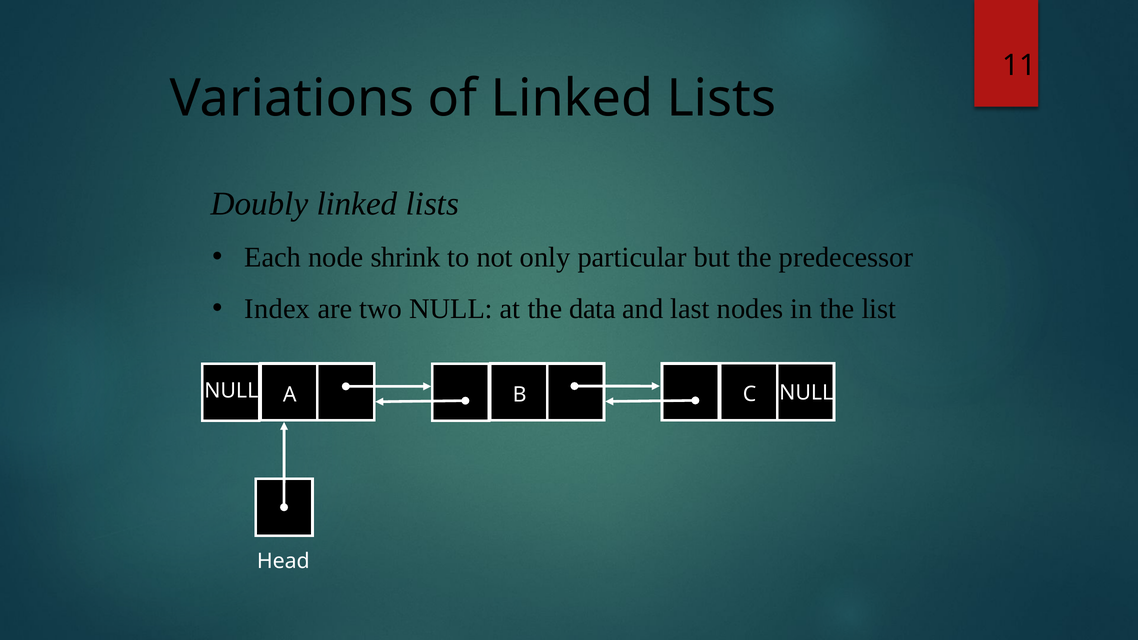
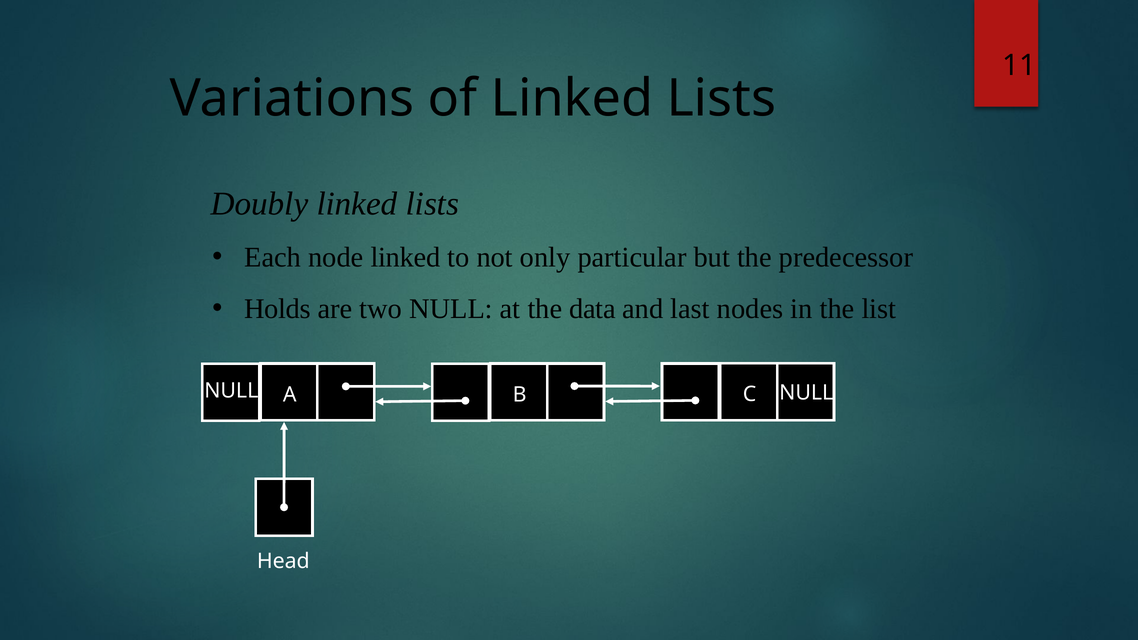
node shrink: shrink -> linked
Index: Index -> Holds
